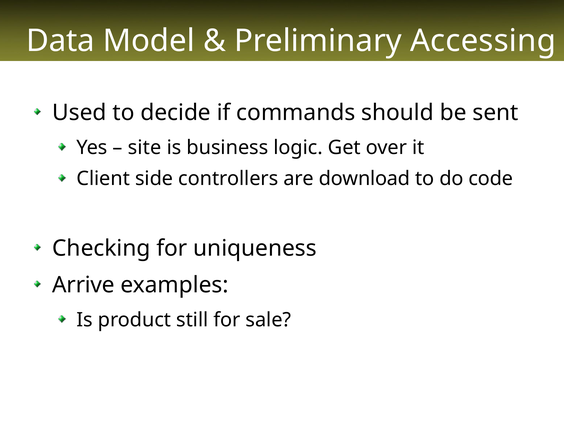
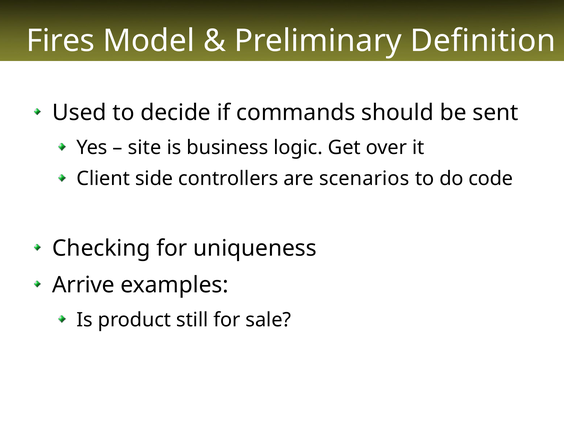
Data: Data -> Fires
Accessing: Accessing -> Definition
download: download -> scenarios
